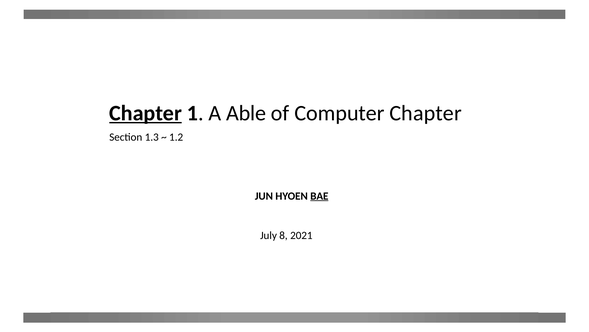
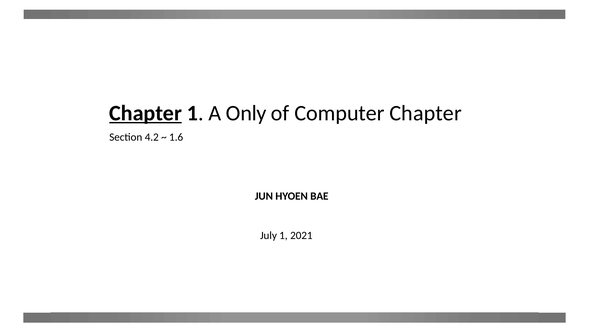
Able: Able -> Only
1.3: 1.3 -> 4.2
1.2: 1.2 -> 1.6
BAE underline: present -> none
July 8: 8 -> 1
